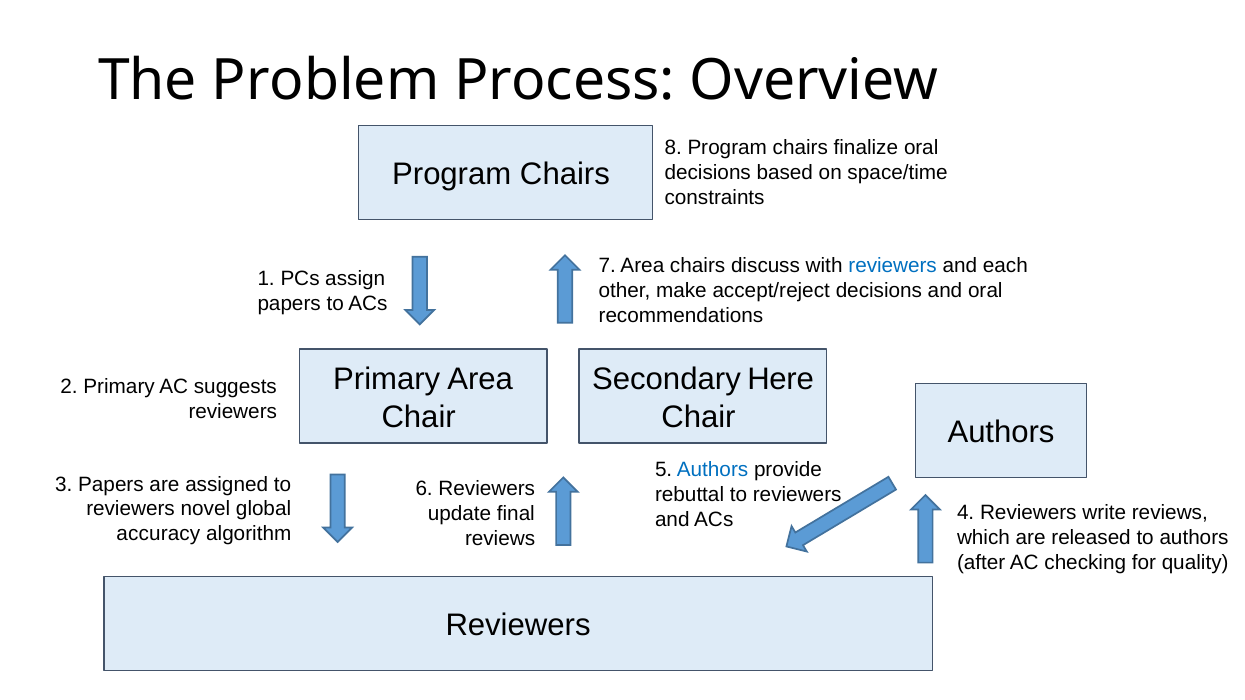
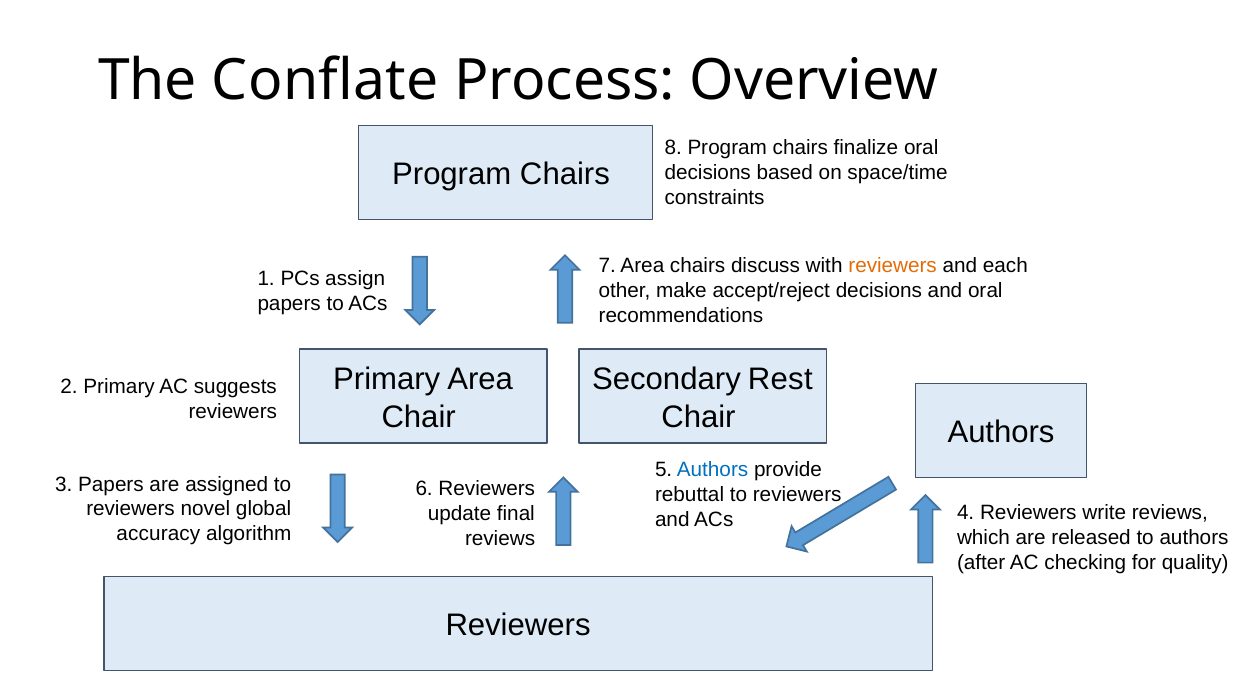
Problem: Problem -> Conflate
reviewers at (893, 266) colour: blue -> orange
Here: Here -> Rest
